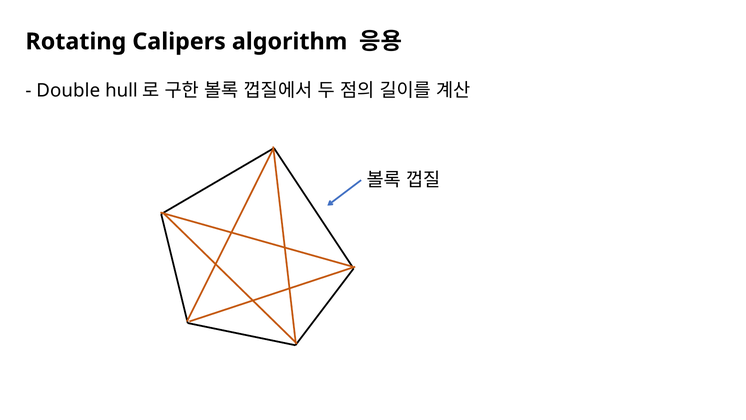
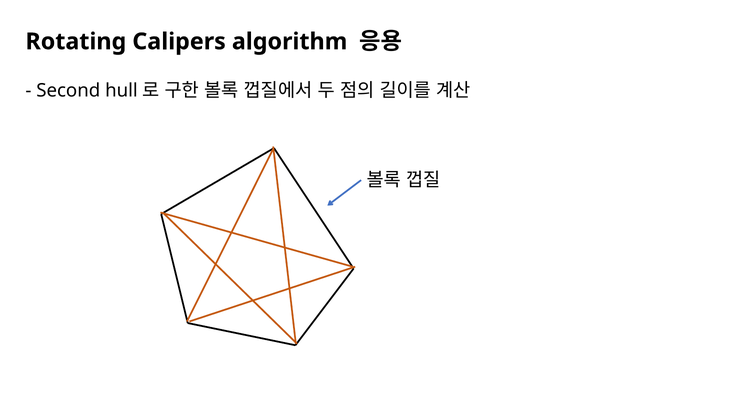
Double: Double -> Second
